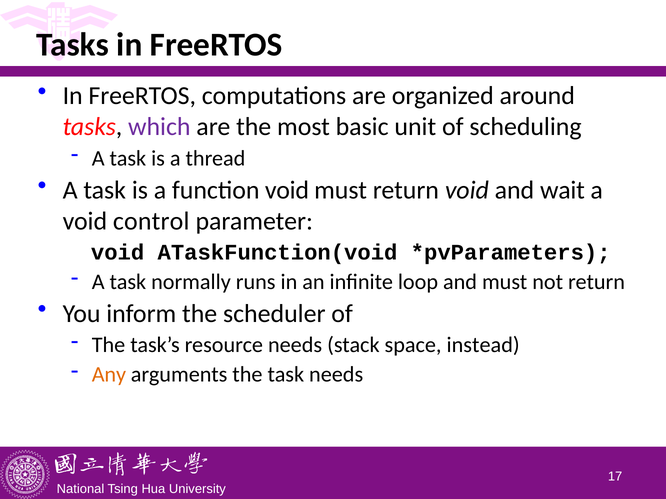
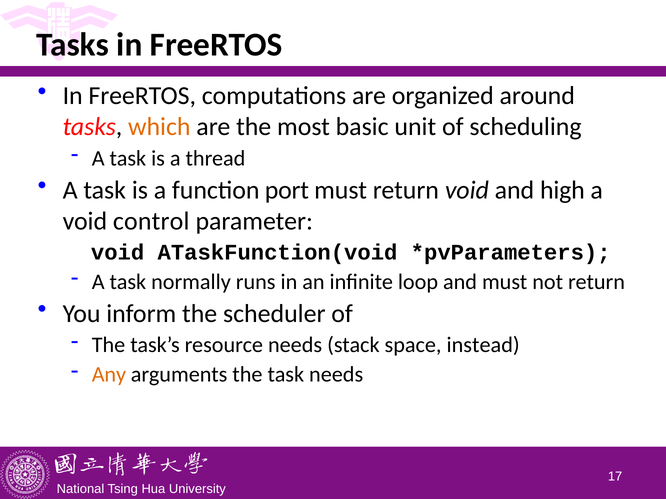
which colour: purple -> orange
function void: void -> port
wait: wait -> high
